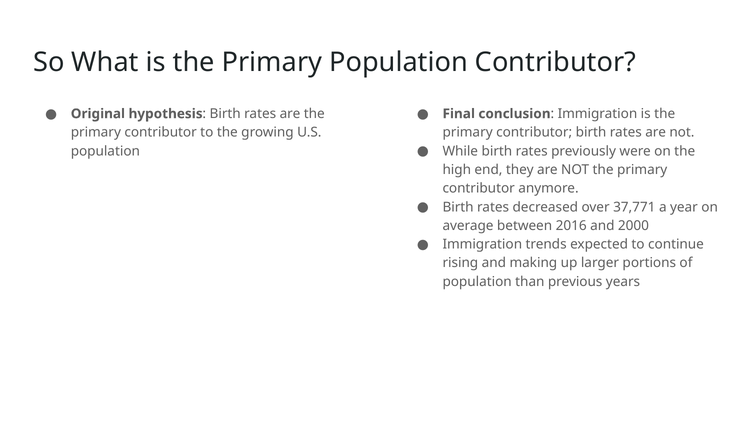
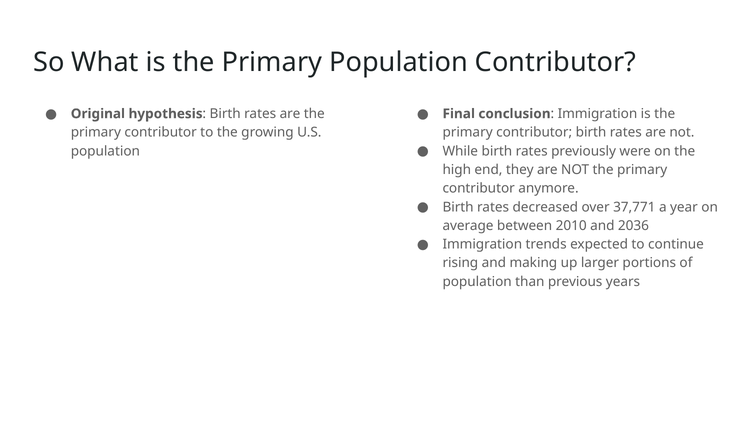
2016: 2016 -> 2010
2000: 2000 -> 2036
